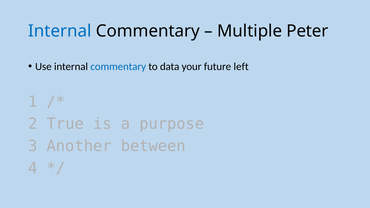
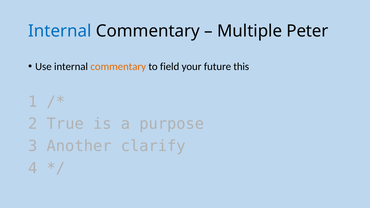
commentary at (118, 67) colour: blue -> orange
data: data -> field
left: left -> this
between: between -> clarify
